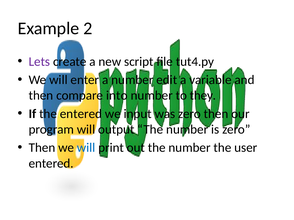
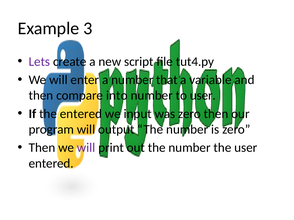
2: 2 -> 3
edit: edit -> that
to they: they -> user
will at (86, 148) colour: blue -> purple
